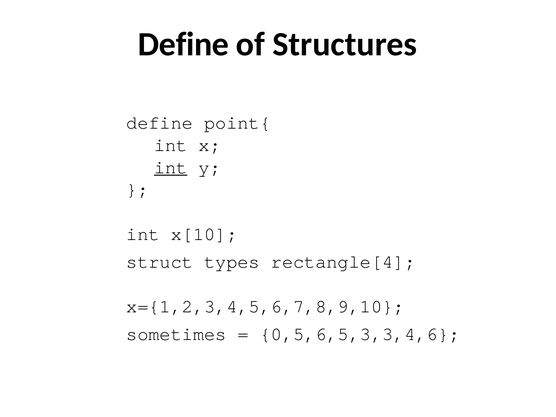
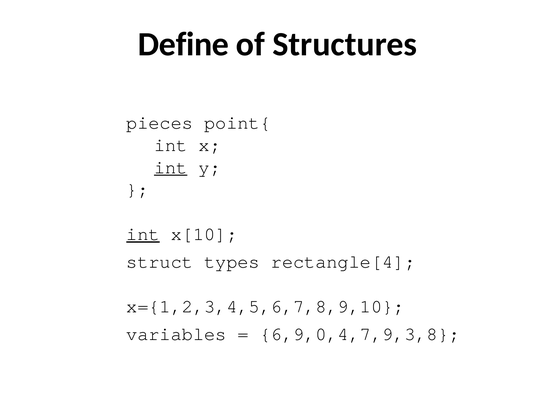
define at (160, 123): define -> pieces
int at (143, 234) underline: none -> present
sometimes: sometimes -> variables
0,5,6,5,3,3,4,6: 0,5,6,5,3,3,4,6 -> 6,9,0,4,7,9,3,8
